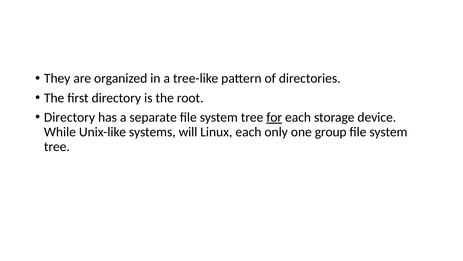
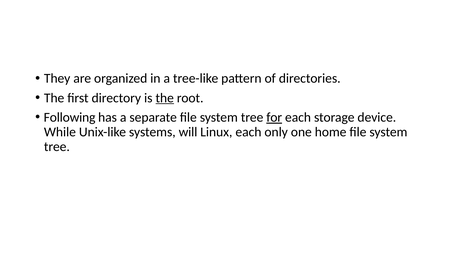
the at (165, 98) underline: none -> present
Directory at (70, 117): Directory -> Following
group: group -> home
